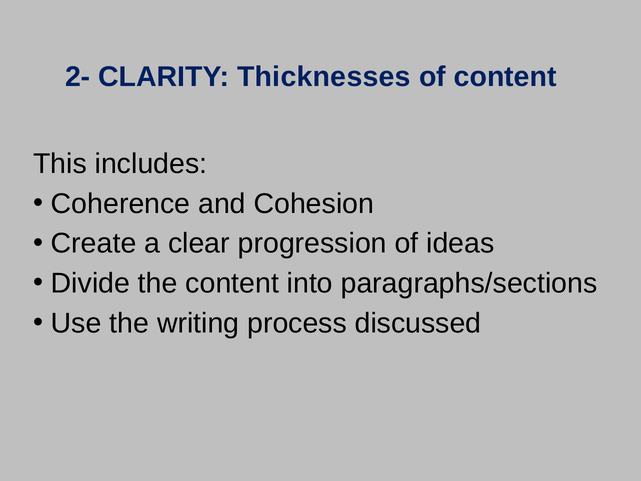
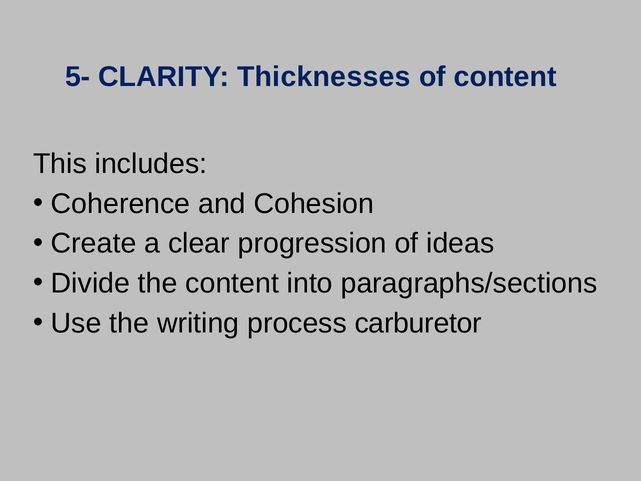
2-: 2- -> 5-
discussed: discussed -> carburetor
